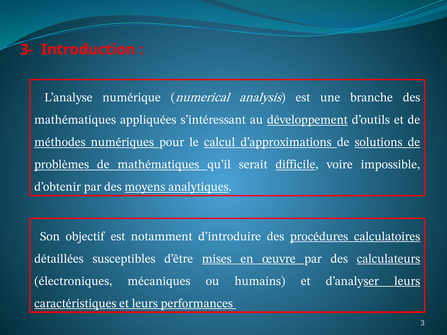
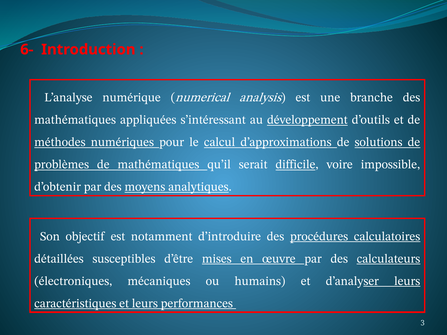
3-: 3- -> 6-
